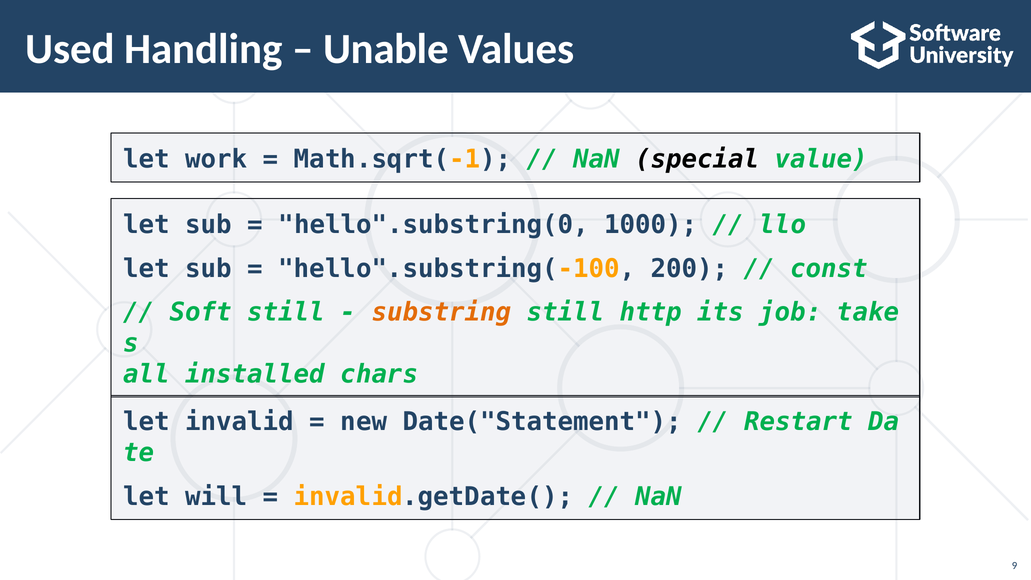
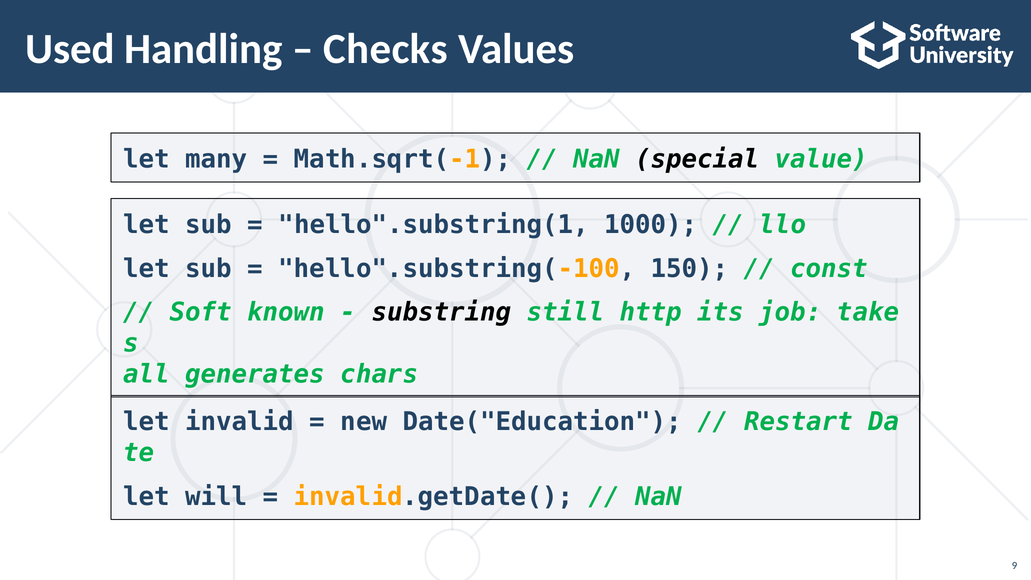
Unable: Unable -> Checks
work: work -> many
hello".substring(0: hello".substring(0 -> hello".substring(1
200: 200 -> 150
Soft still: still -> known
substring colour: orange -> black
installed: installed -> generates
Date("Statement: Date("Statement -> Date("Education
